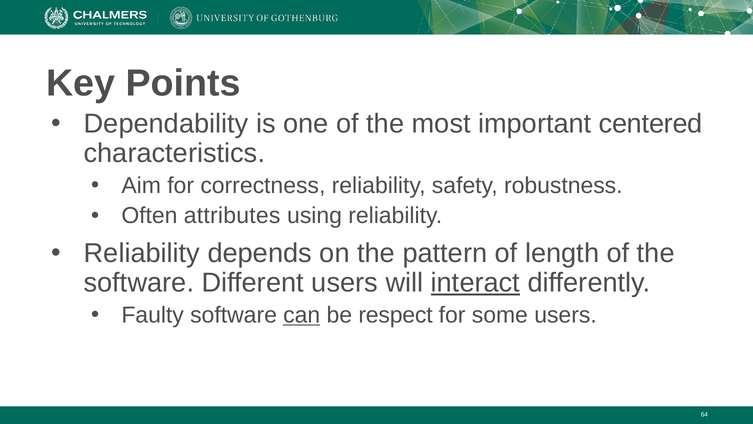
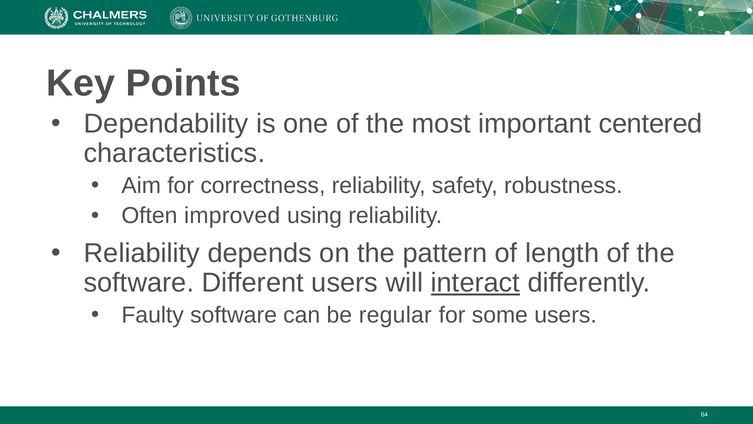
attributes: attributes -> improved
can underline: present -> none
respect: respect -> regular
